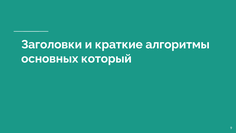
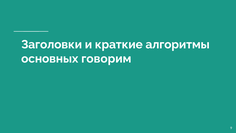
который: который -> говорим
